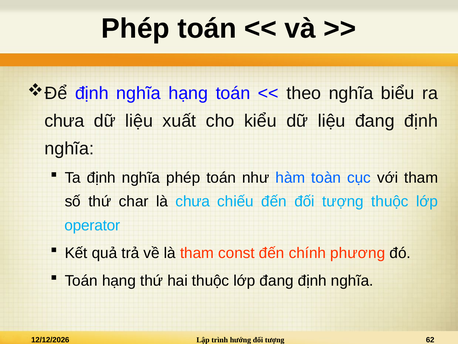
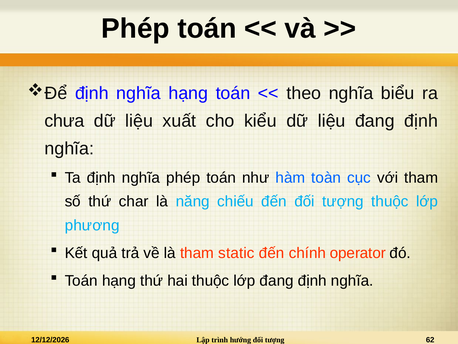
là chưa: chưa -> năng
operator: operator -> phương
const: const -> static
phương: phương -> operator
